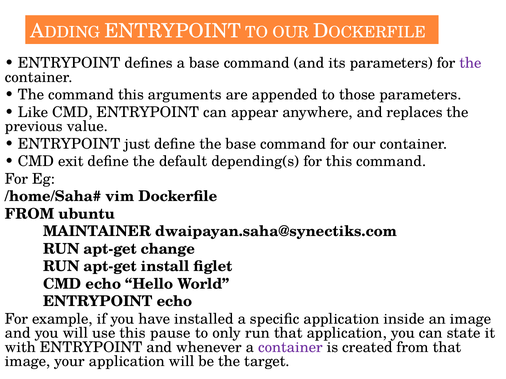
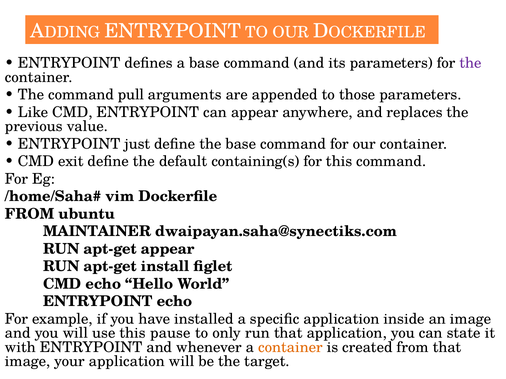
command this: this -> pull
depending(s: depending(s -> containing(s
apt-get change: change -> appear
container at (290, 348) colour: purple -> orange
